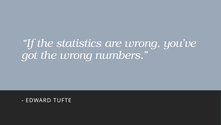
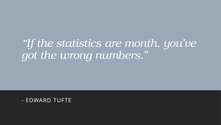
are wrong: wrong -> month
